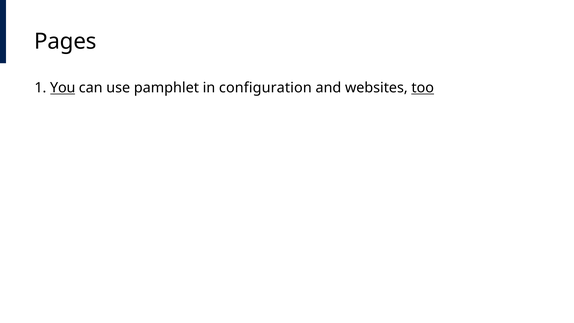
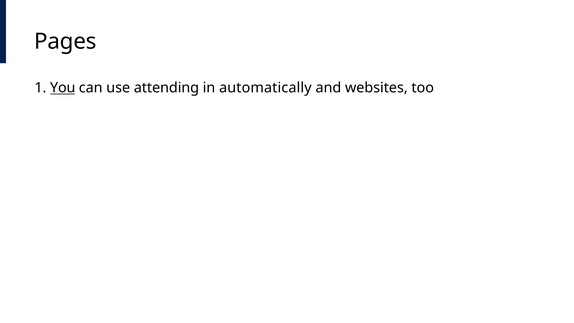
pamphlet: pamphlet -> attending
configuration: configuration -> automatically
too underline: present -> none
